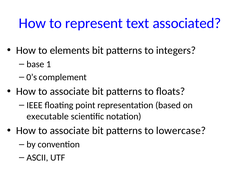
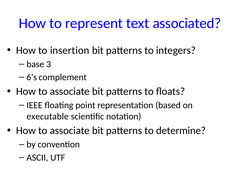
elements: elements -> insertion
1: 1 -> 3
0’s: 0’s -> 6’s
lowercase: lowercase -> determine
